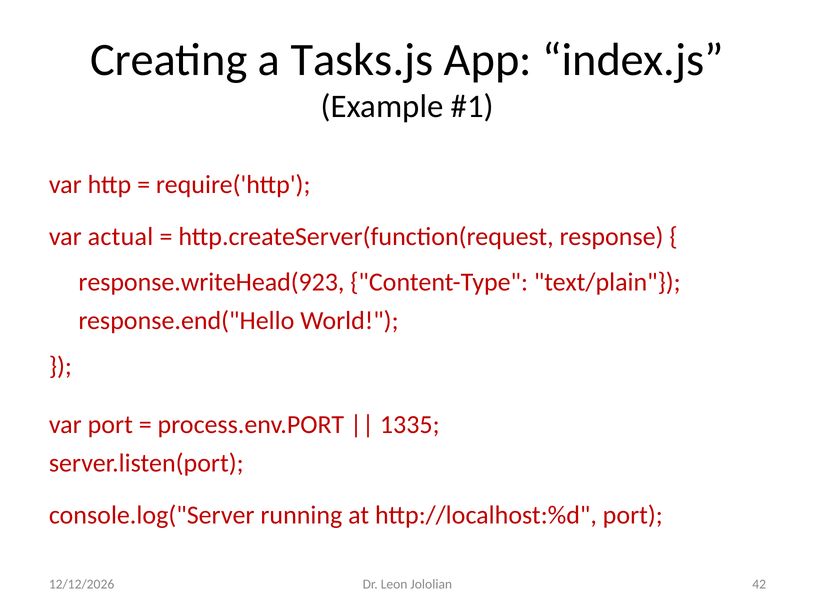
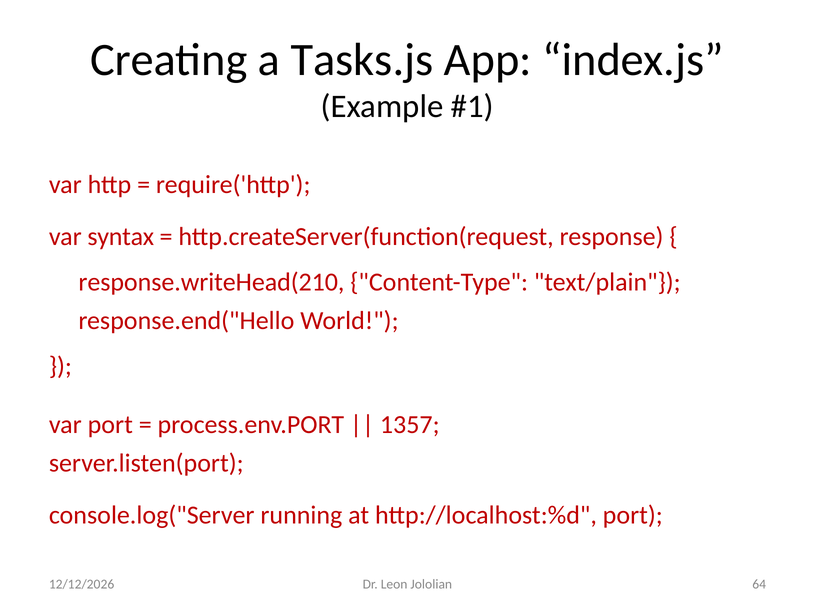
actual: actual -> syntax
response.writeHead(923: response.writeHead(923 -> response.writeHead(210
1335: 1335 -> 1357
42: 42 -> 64
